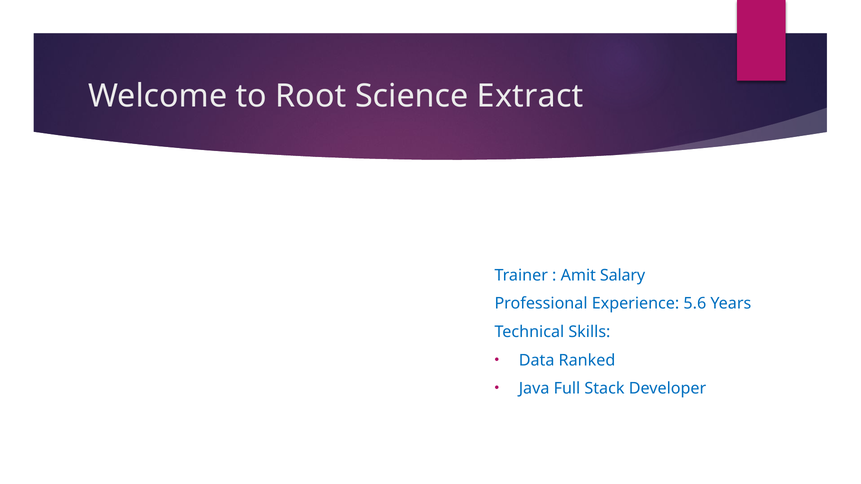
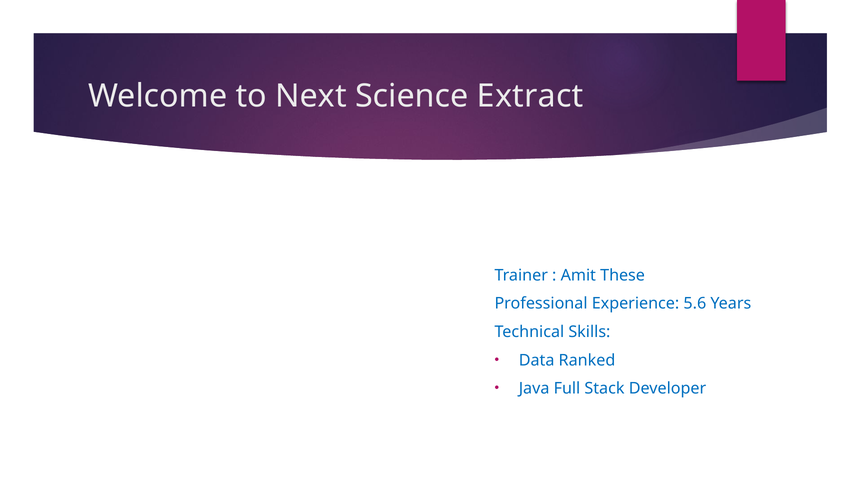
Root: Root -> Next
Salary: Salary -> These
